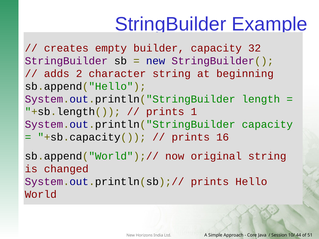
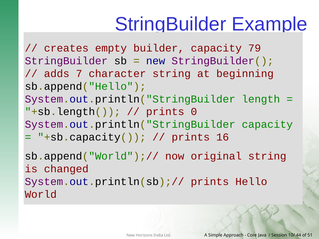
32: 32 -> 79
2: 2 -> 7
1: 1 -> 0
